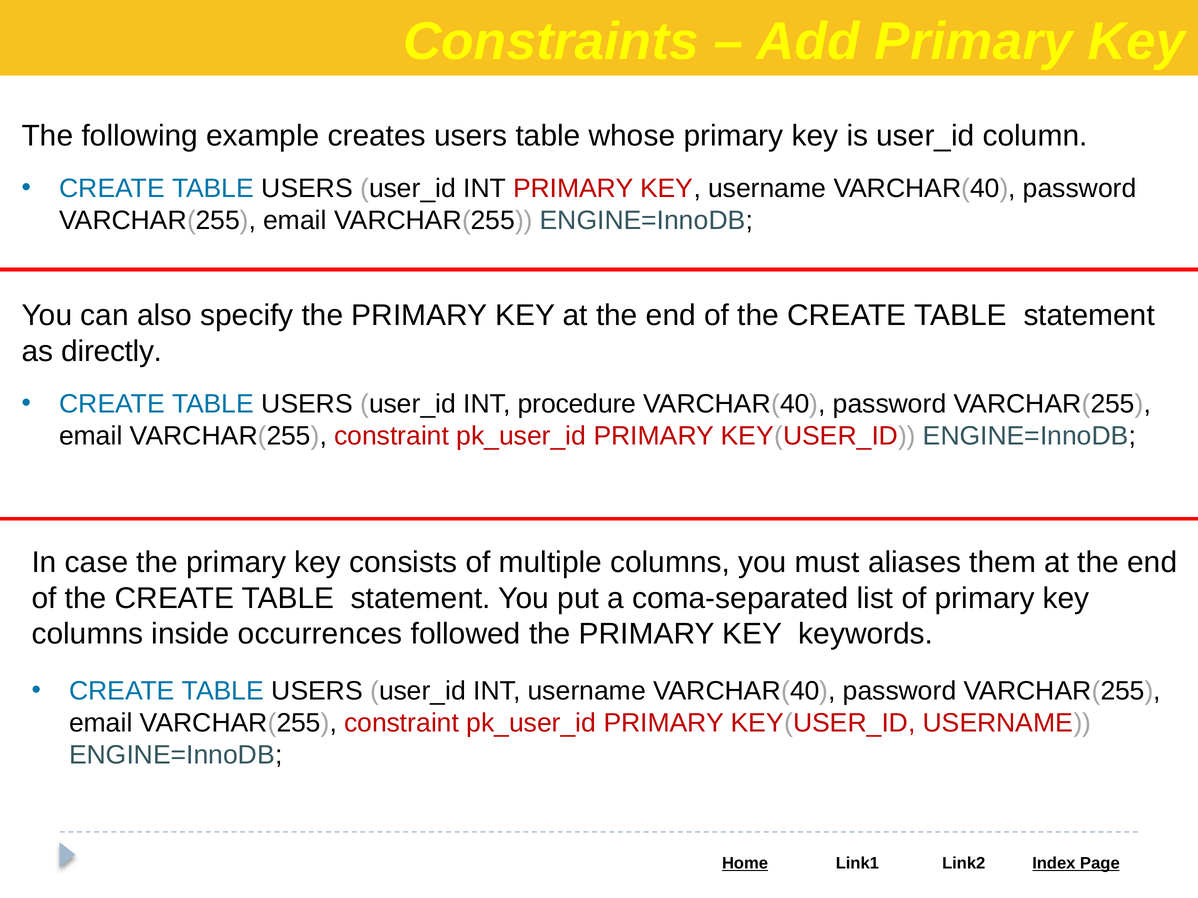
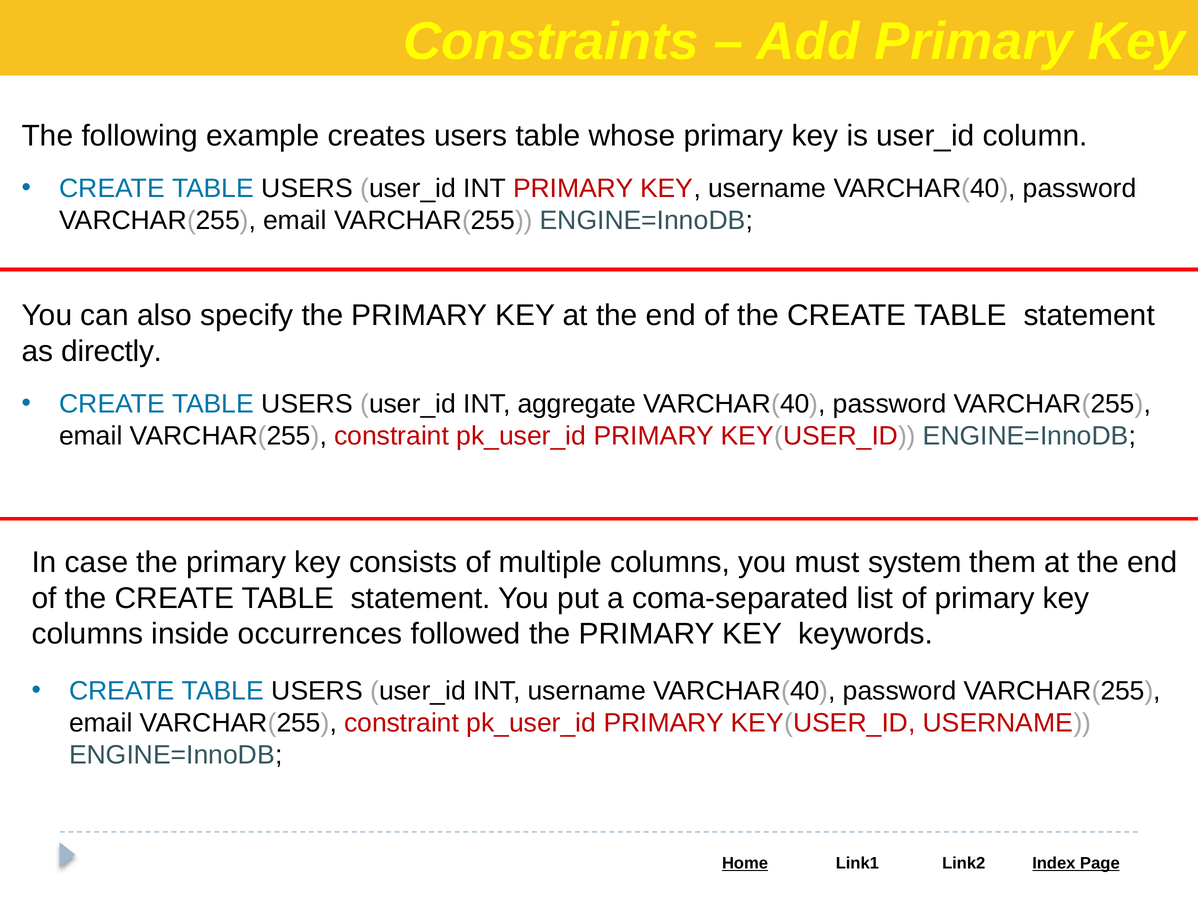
procedure: procedure -> aggregate
aliases: aliases -> system
